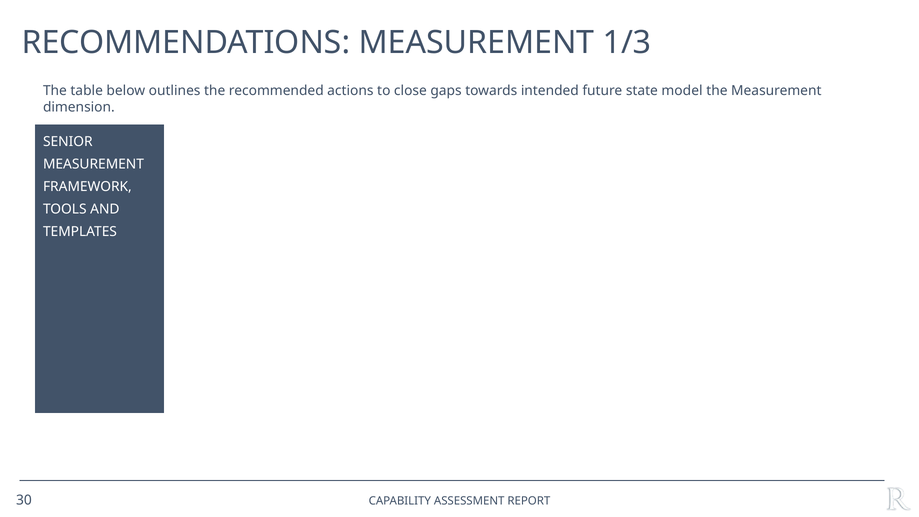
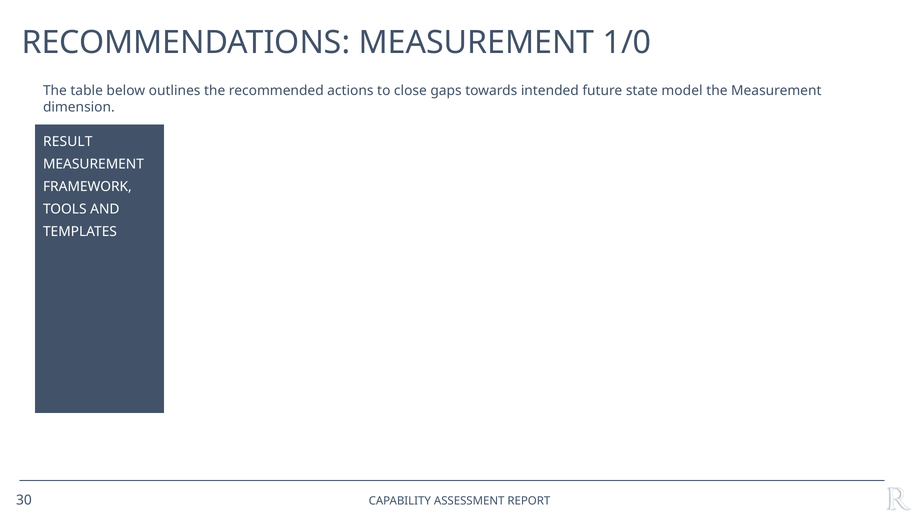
1/3: 1/3 -> 1/0
SENIOR: SENIOR -> RESULT
